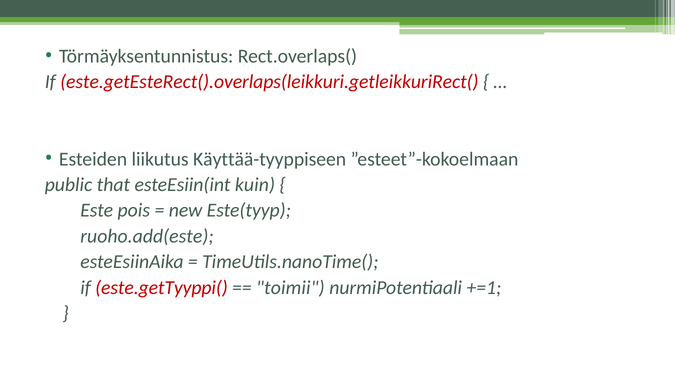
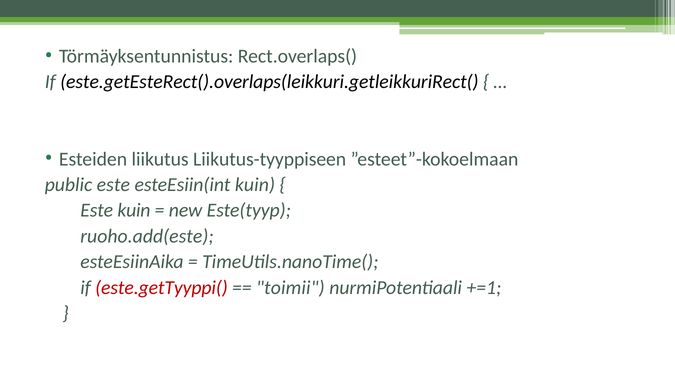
este.getEsteRect().overlaps(leikkuri.getleikkuriRect( colour: red -> black
Käyttää-tyyppiseen: Käyttää-tyyppiseen -> Liikutus-tyyppiseen
public that: that -> este
Este pois: pois -> kuin
